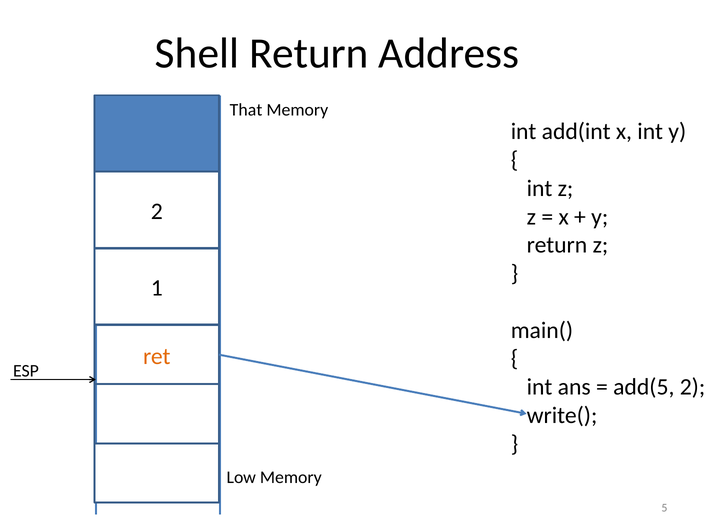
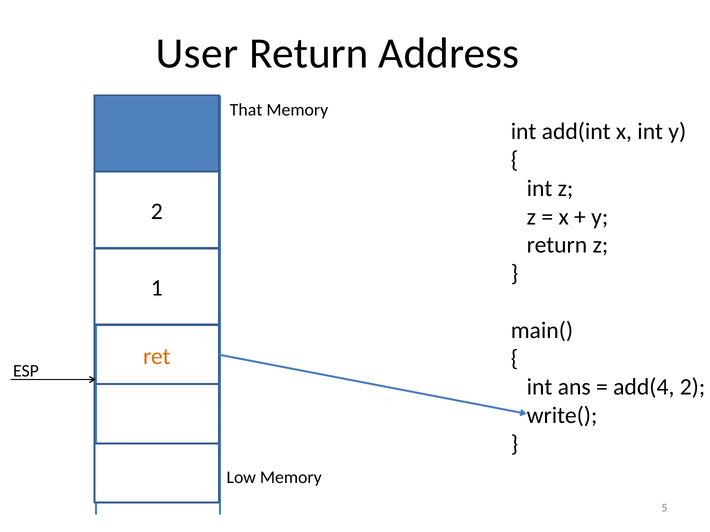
Shell: Shell -> User
add(5: add(5 -> add(4
